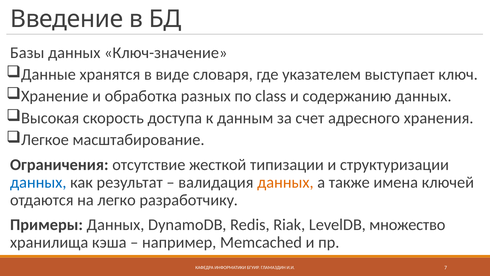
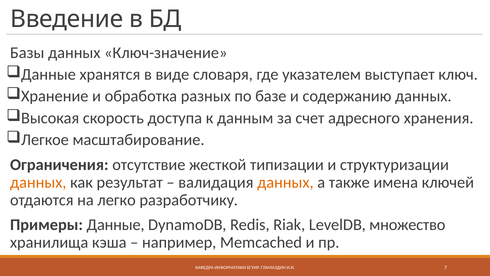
class: class -> базе
данных at (38, 182) colour: blue -> orange
Примеры Данных: Данных -> Данные
